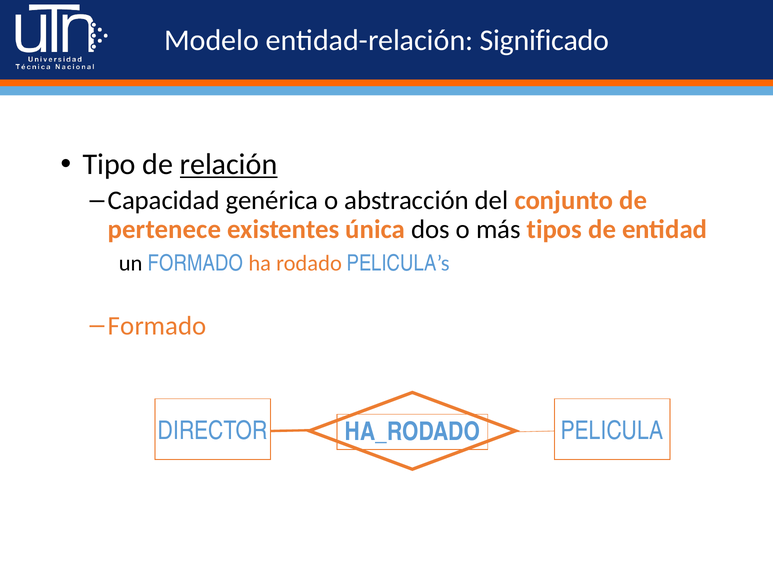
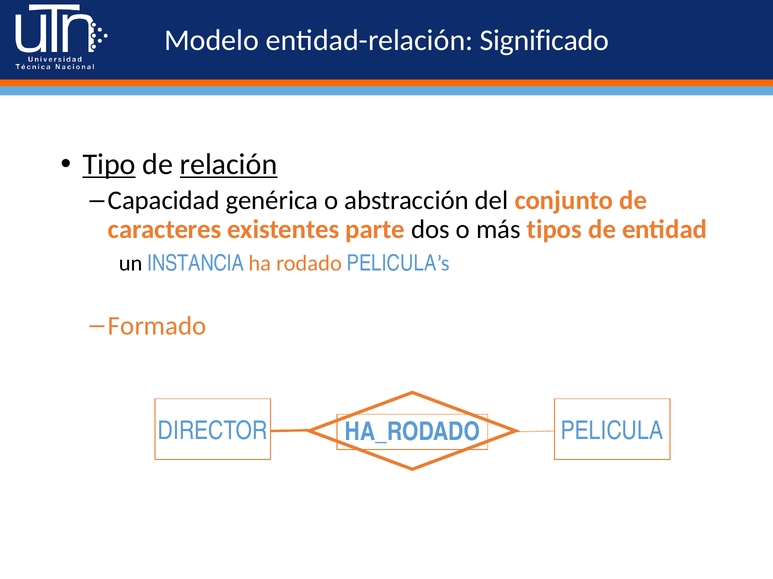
Tipo underline: none -> present
pertenece: pertenece -> caracteres
única: única -> parte
un FORMADO: FORMADO -> INSTANCIA
